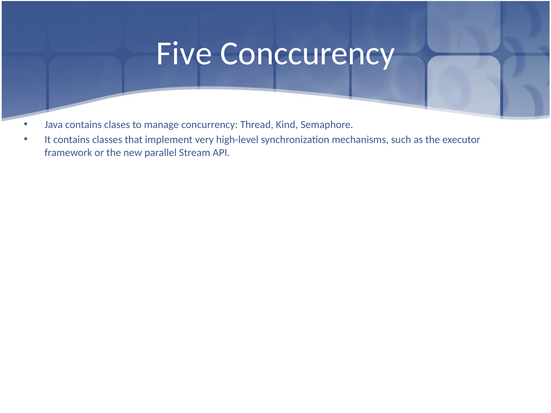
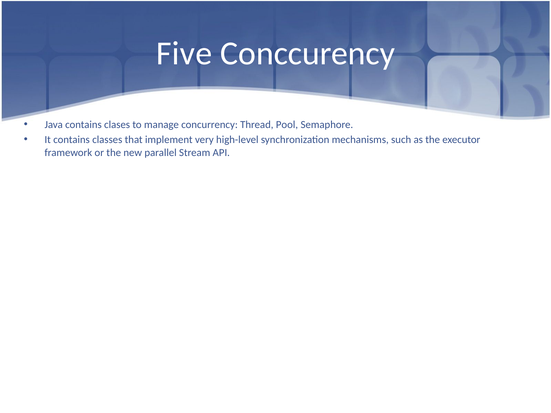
Kind: Kind -> Pool
